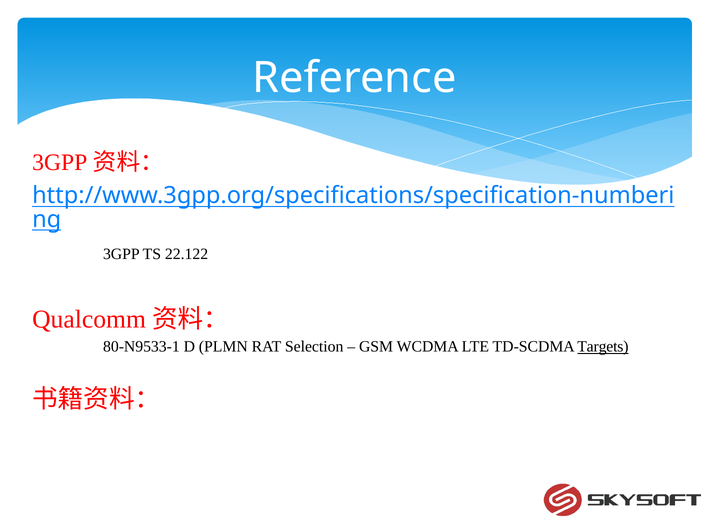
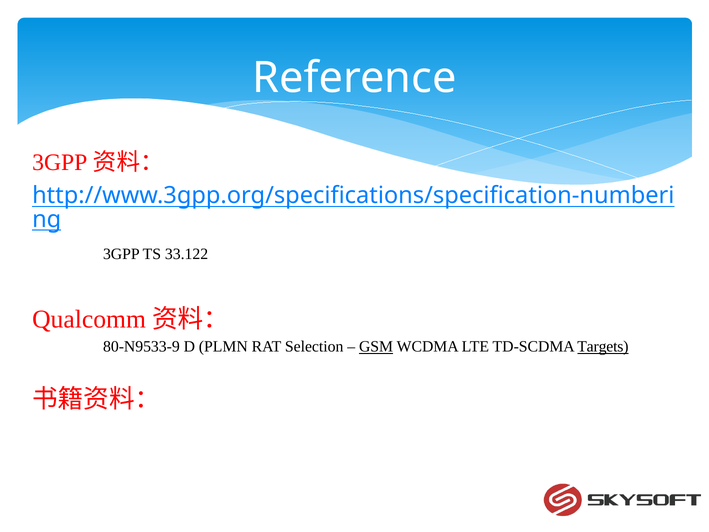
22.122: 22.122 -> 33.122
80-N9533-1: 80-N9533-1 -> 80-N9533-9
GSM underline: none -> present
